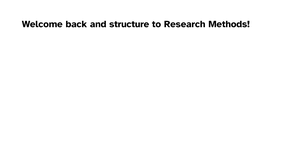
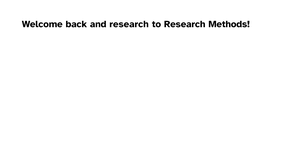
and structure: structure -> research
